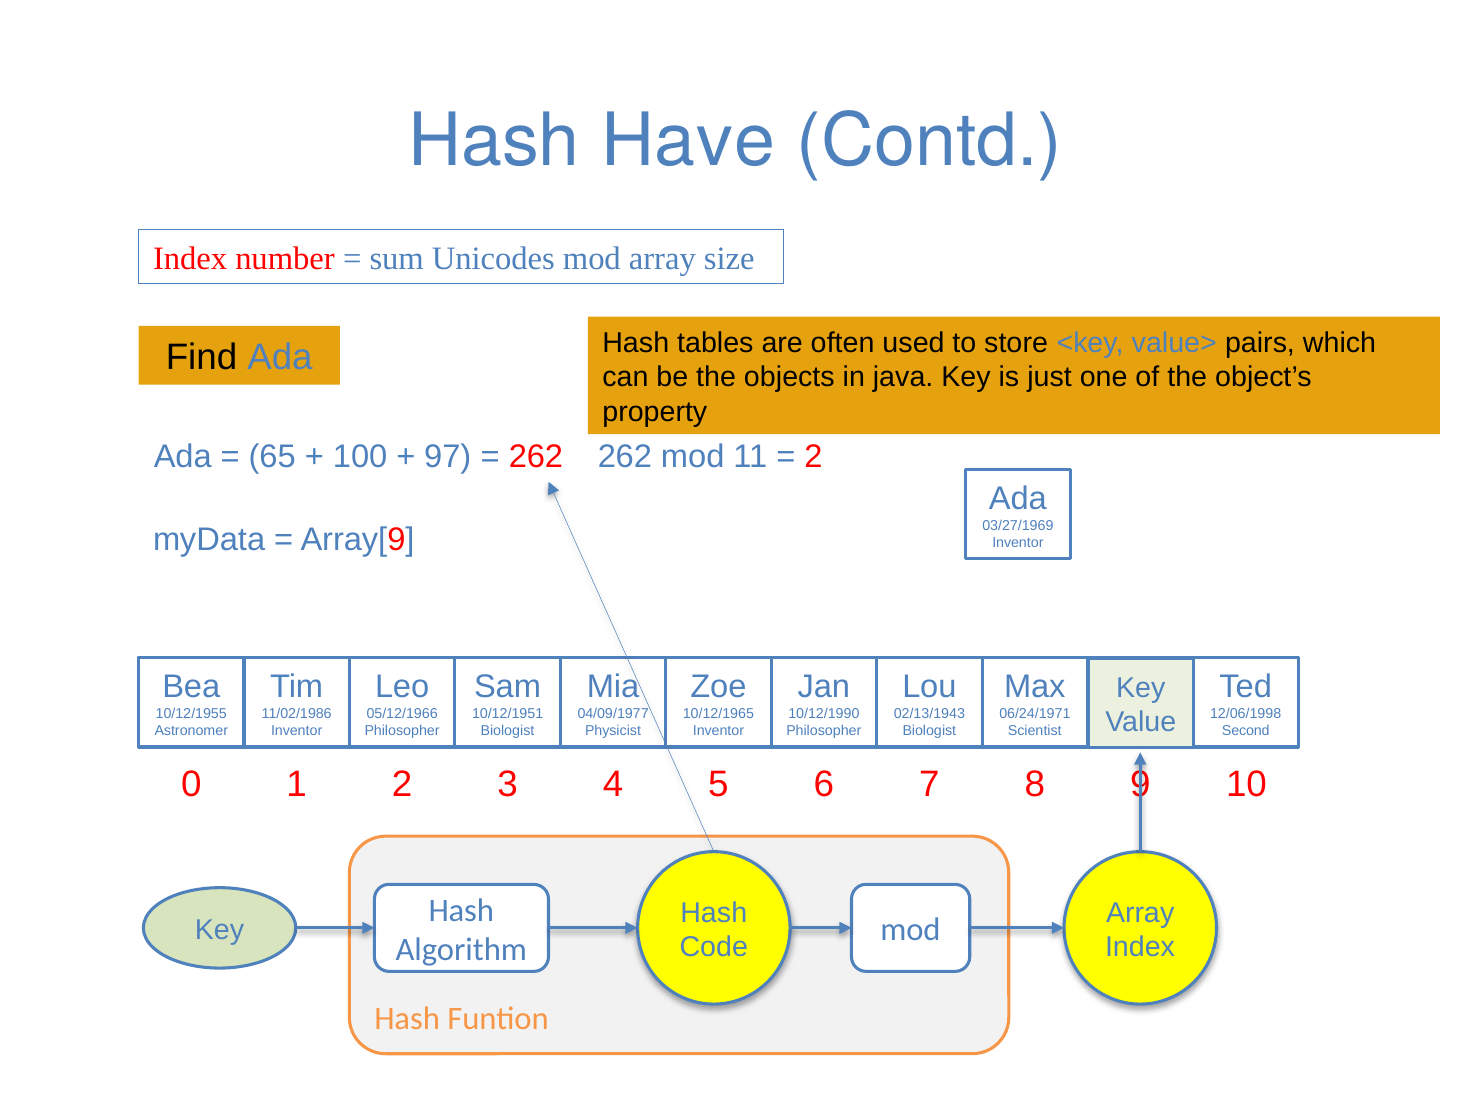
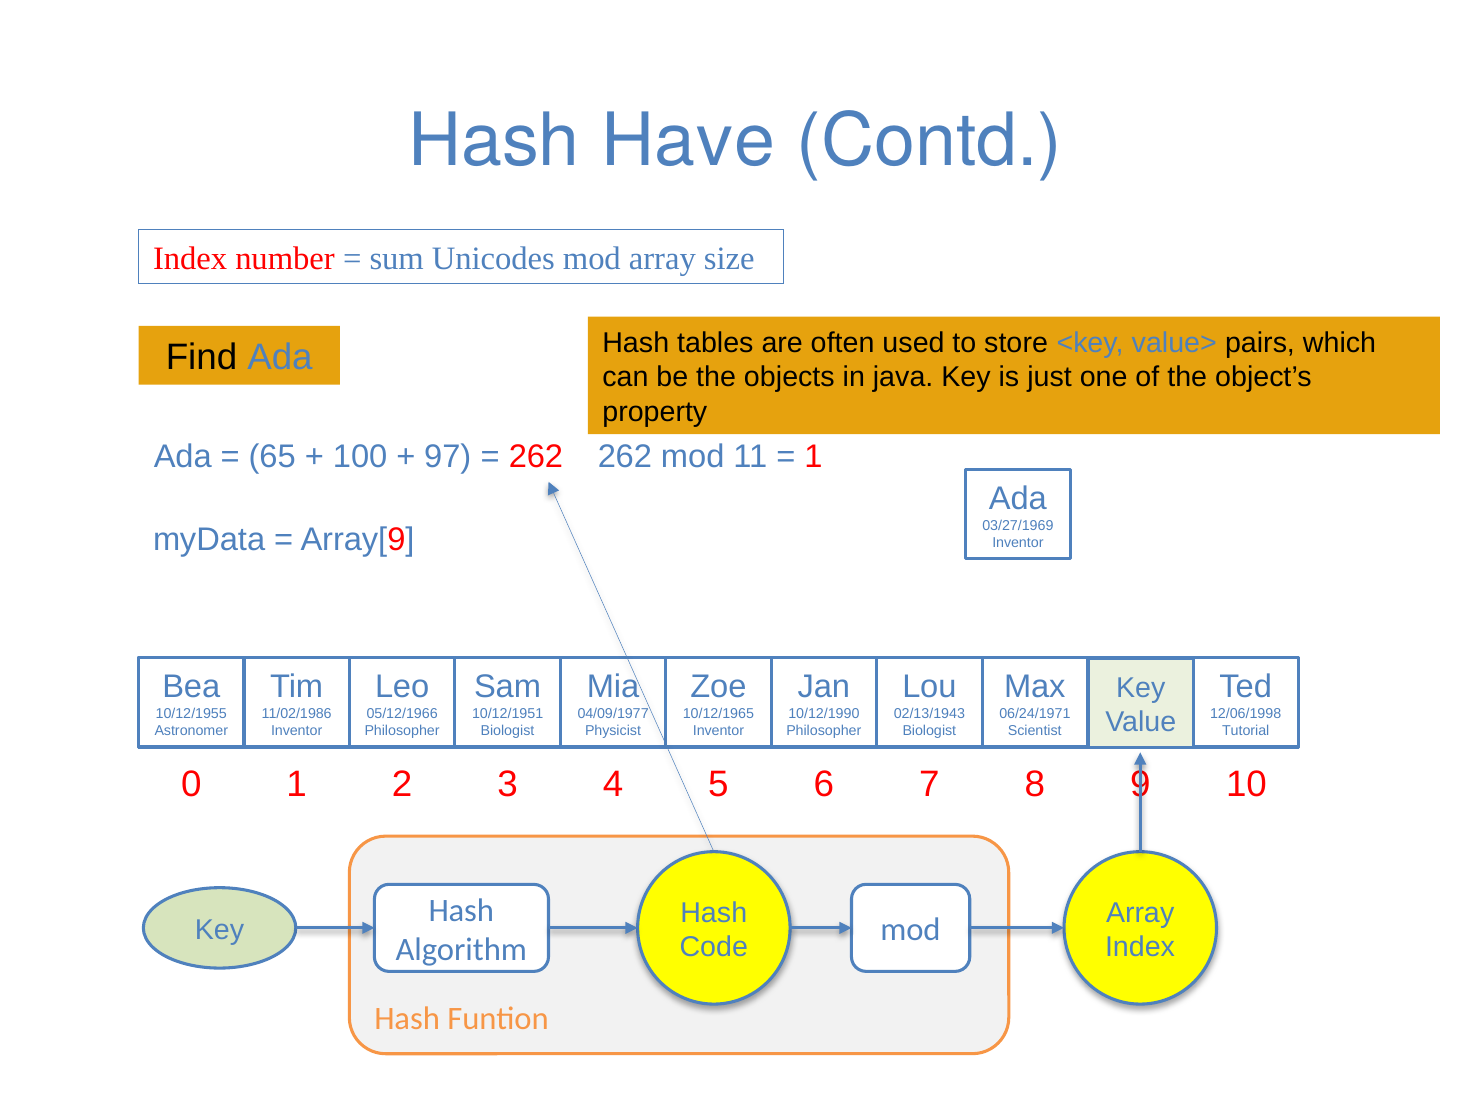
2 at (813, 457): 2 -> 1
Second: Second -> Tutorial
